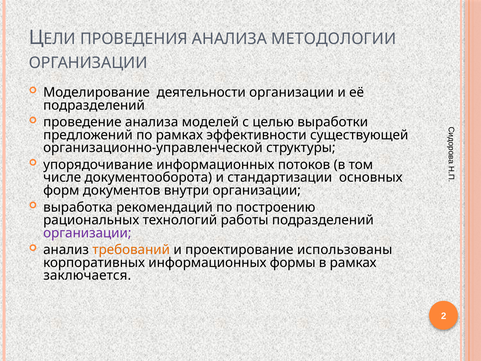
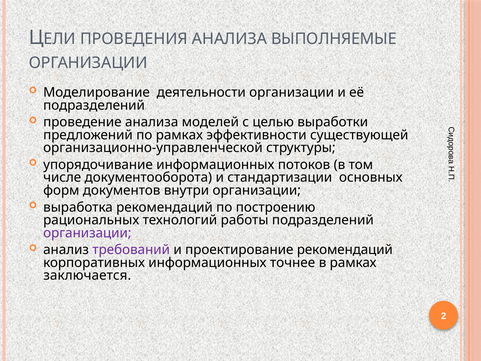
МЕТОДОЛОГИИ: МЕТОДОЛОГИИ -> ВЫПОЛНЯЕМЫЕ
требований colour: orange -> purple
проектирование использованы: использованы -> рекомендаций
формы: формы -> точнее
